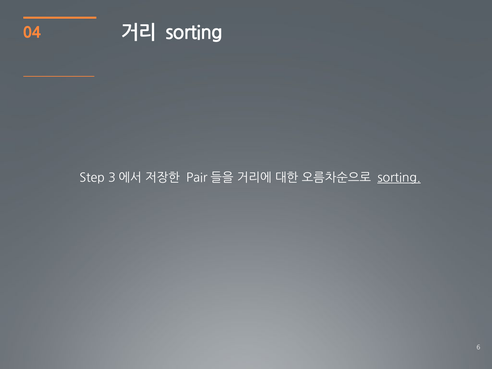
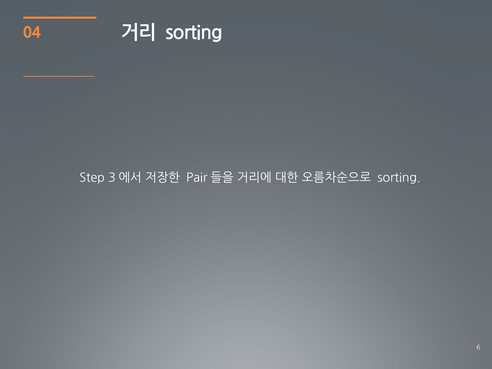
sorting at (399, 178) underline: present -> none
